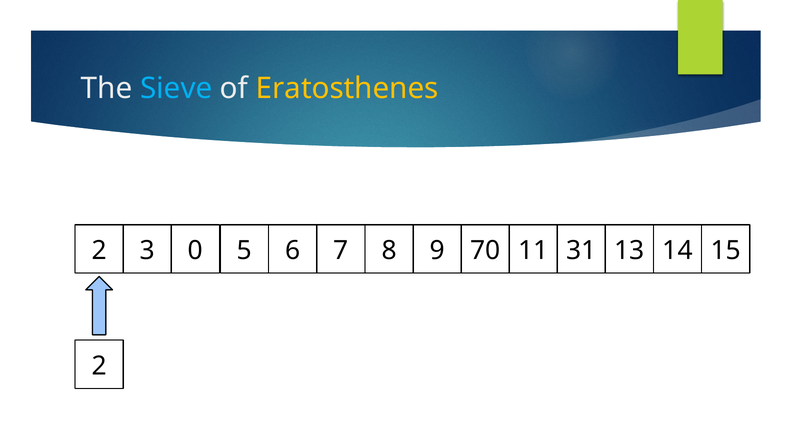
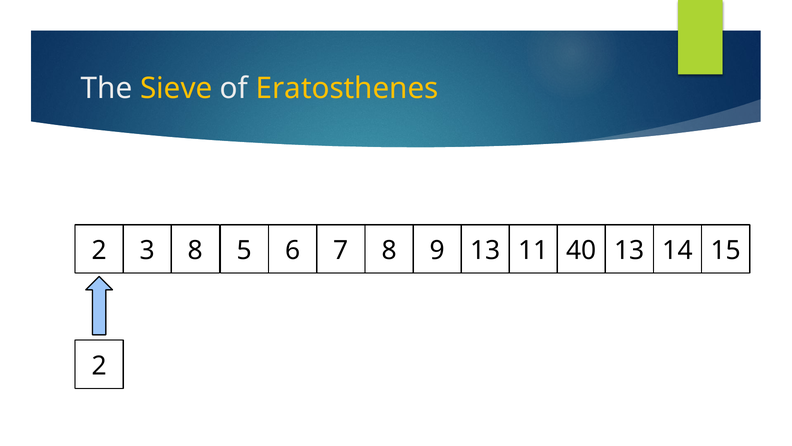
Sieve colour: light blue -> yellow
3 0: 0 -> 8
9 70: 70 -> 13
31: 31 -> 40
